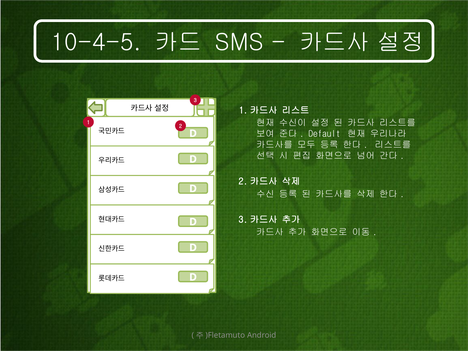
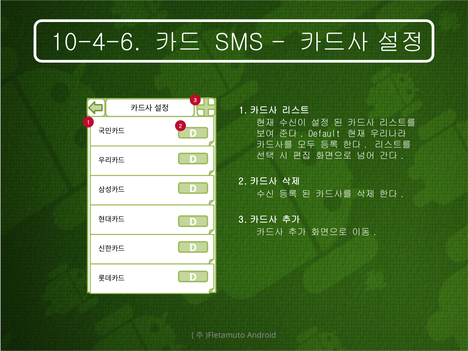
10-4-5: 10-4-5 -> 10-4-6
